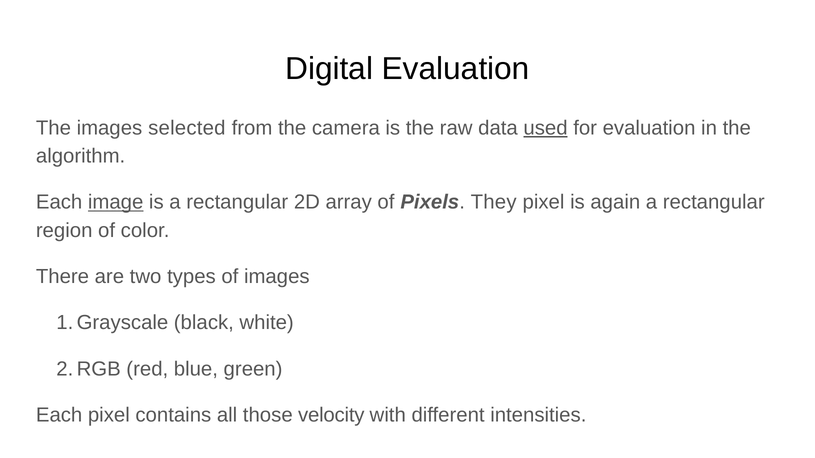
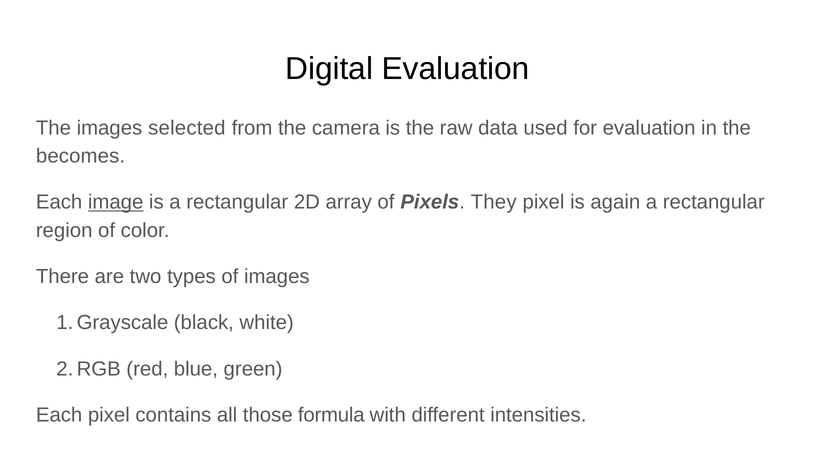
used underline: present -> none
algorithm: algorithm -> becomes
velocity: velocity -> formula
